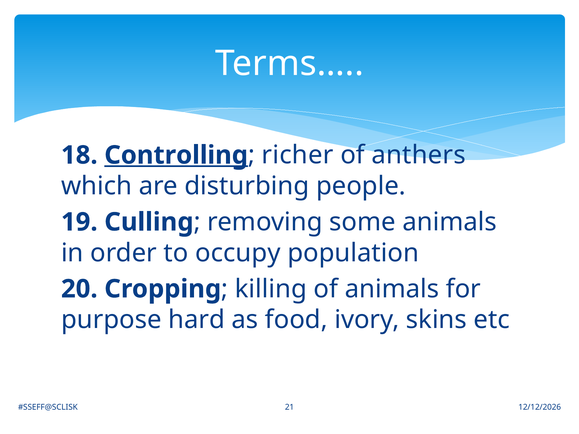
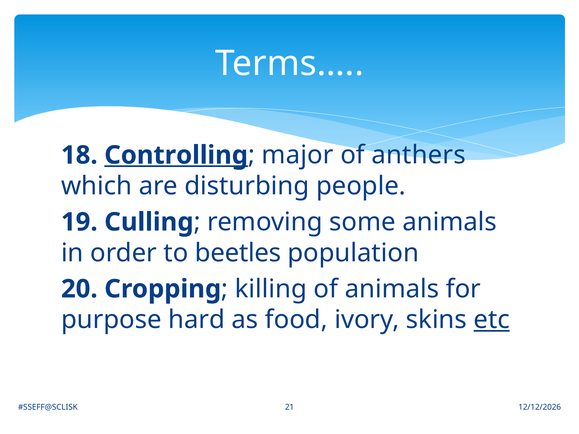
richer: richer -> major
occupy: occupy -> beetles
etc underline: none -> present
